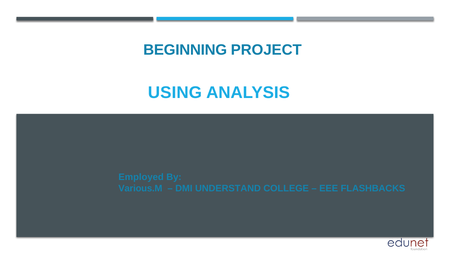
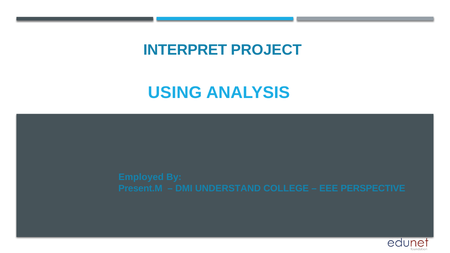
BEGINNING: BEGINNING -> INTERPRET
Various.M: Various.M -> Present.M
FLASHBACKS: FLASHBACKS -> PERSPECTIVE
